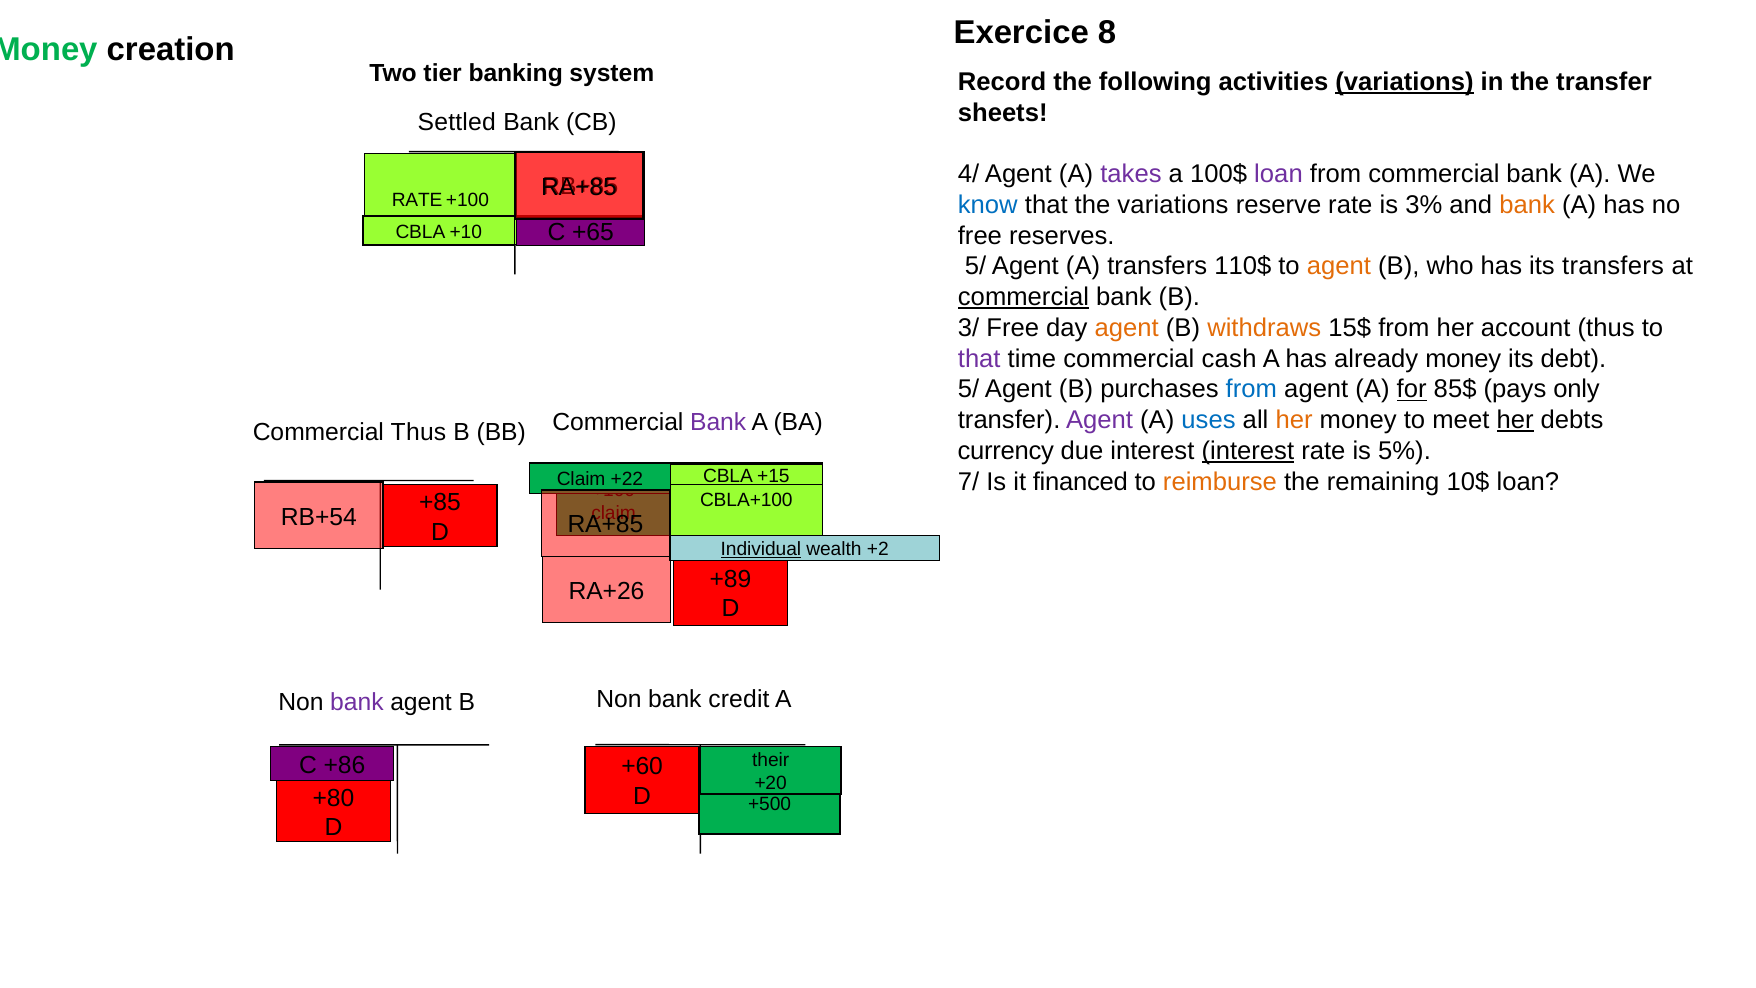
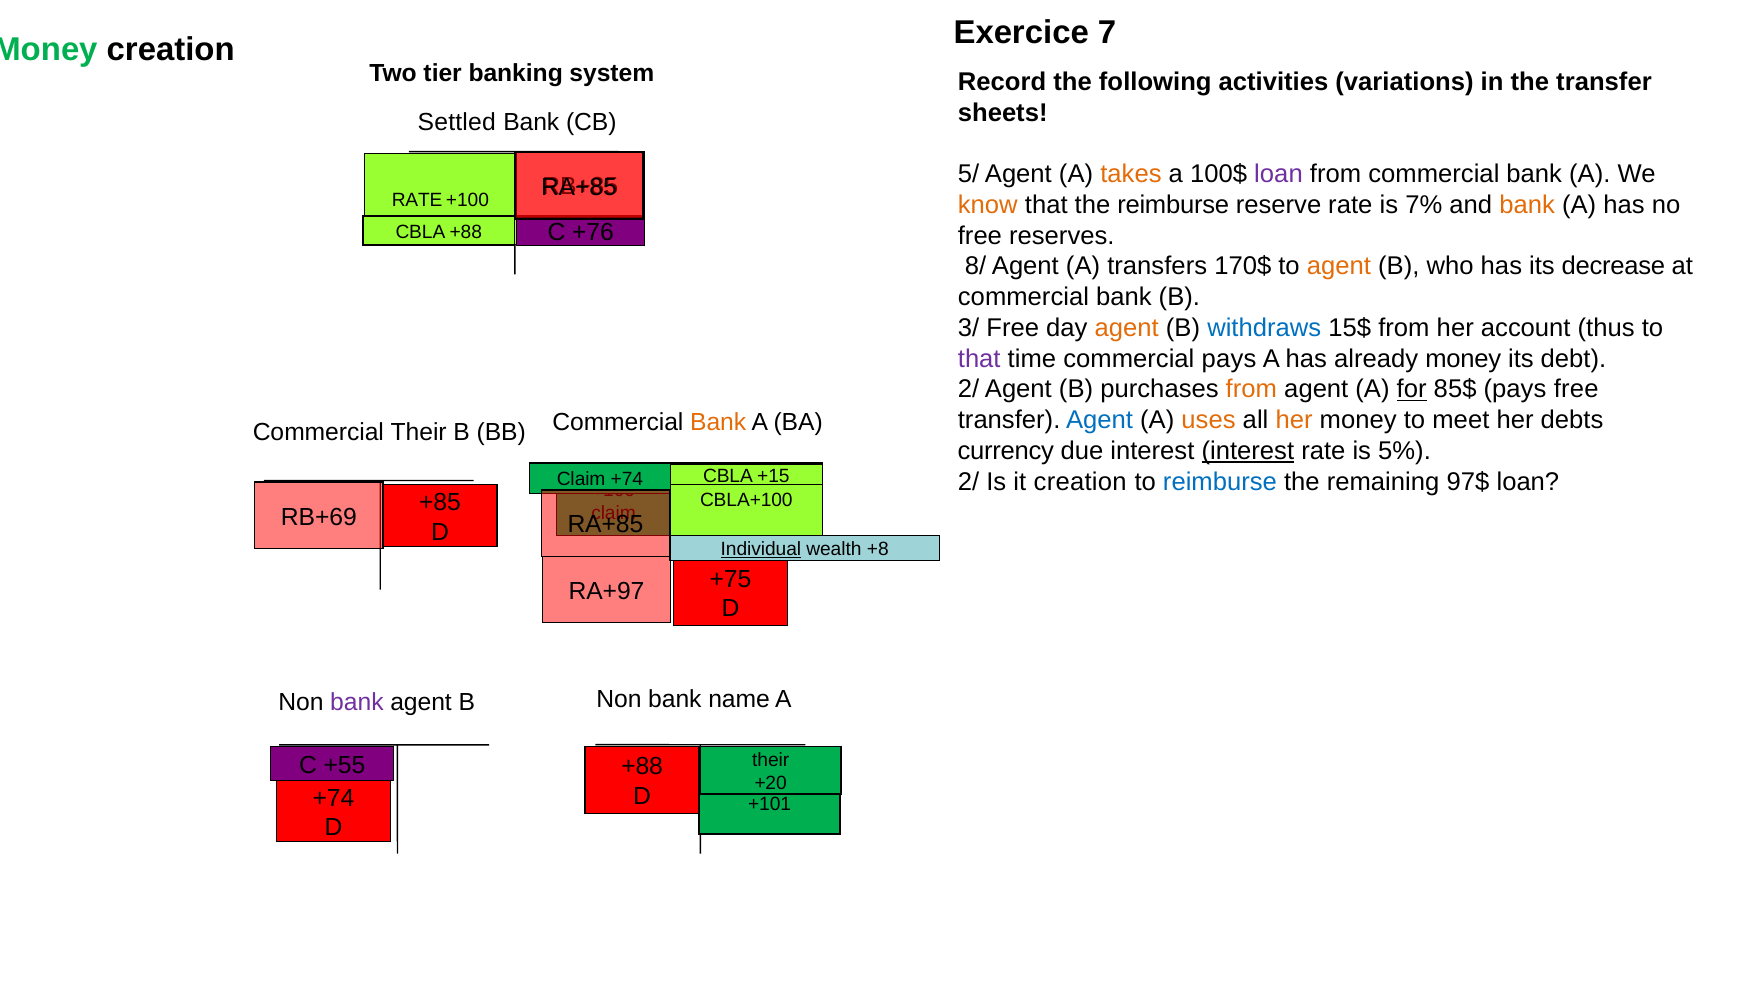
8: 8 -> 7
variations at (1405, 82) underline: present -> none
4/: 4/ -> 5/
takes colour: purple -> orange
know colour: blue -> orange
the variations: variations -> reimburse
3%: 3% -> 7%
+65: +65 -> +76
CBLA +10: +10 -> +88
5/ at (976, 266): 5/ -> 8/
110$: 110$ -> 170$
its transfers: transfers -> decrease
commercial at (1023, 297) underline: present -> none
withdraws colour: orange -> blue
commercial cash: cash -> pays
5/ at (969, 389): 5/ -> 2/
from at (1251, 389) colour: blue -> orange
pays only: only -> free
Agent at (1100, 420) colour: purple -> blue
uses colour: blue -> orange
her at (1515, 420) underline: present -> none
Commercial Thus: Thus -> Their
Bank at (718, 422) colour: purple -> orange
7/ at (969, 482): 7/ -> 2/
it financed: financed -> creation
reimburse at (1220, 482) colour: orange -> blue
10$: 10$ -> 97$
Claim +22: +22 -> +74
RB+54: RB+54 -> RB+69
+2: +2 -> +8
+89: +89 -> +75
RA+26: RA+26 -> RA+97
credit: credit -> name
+86: +86 -> +55
+60 at (642, 767): +60 -> +88
+80 at (333, 798): +80 -> +74
+500: +500 -> +101
